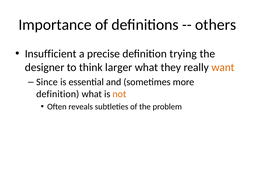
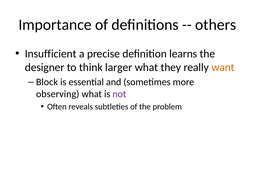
trying: trying -> learns
Since: Since -> Block
definition at (58, 94): definition -> observing
not colour: orange -> purple
